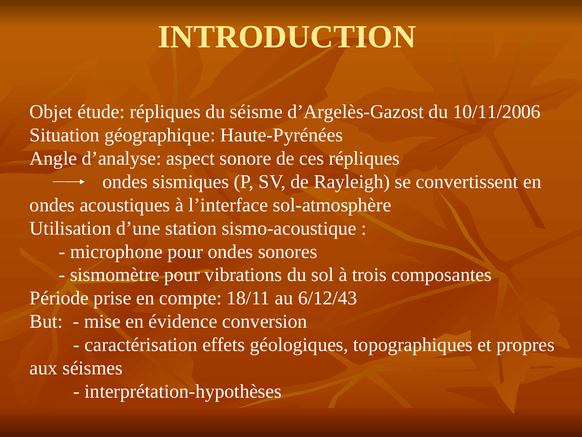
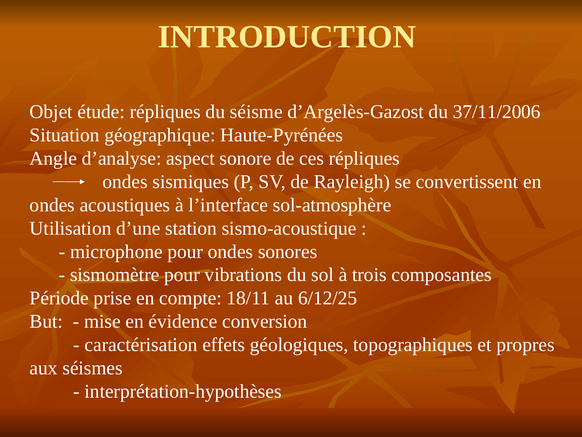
10/11/2006: 10/11/2006 -> 37/11/2006
6/12/43: 6/12/43 -> 6/12/25
